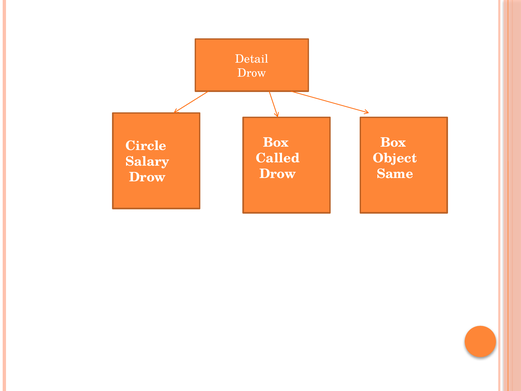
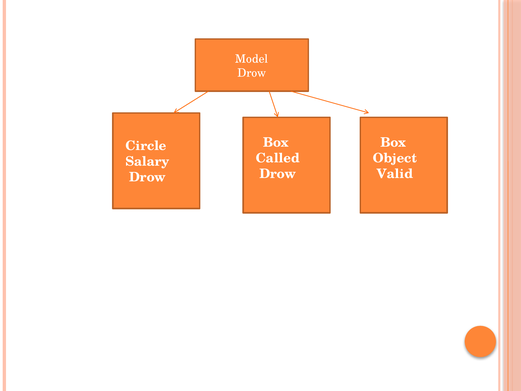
Detail: Detail -> Model
Same: Same -> Valid
